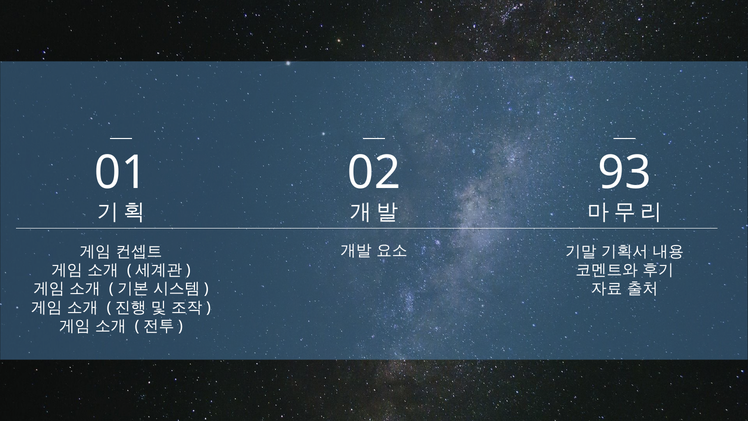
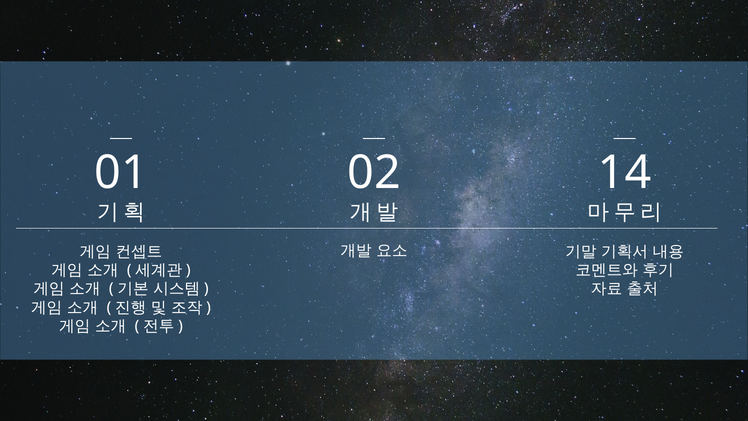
93: 93 -> 14
